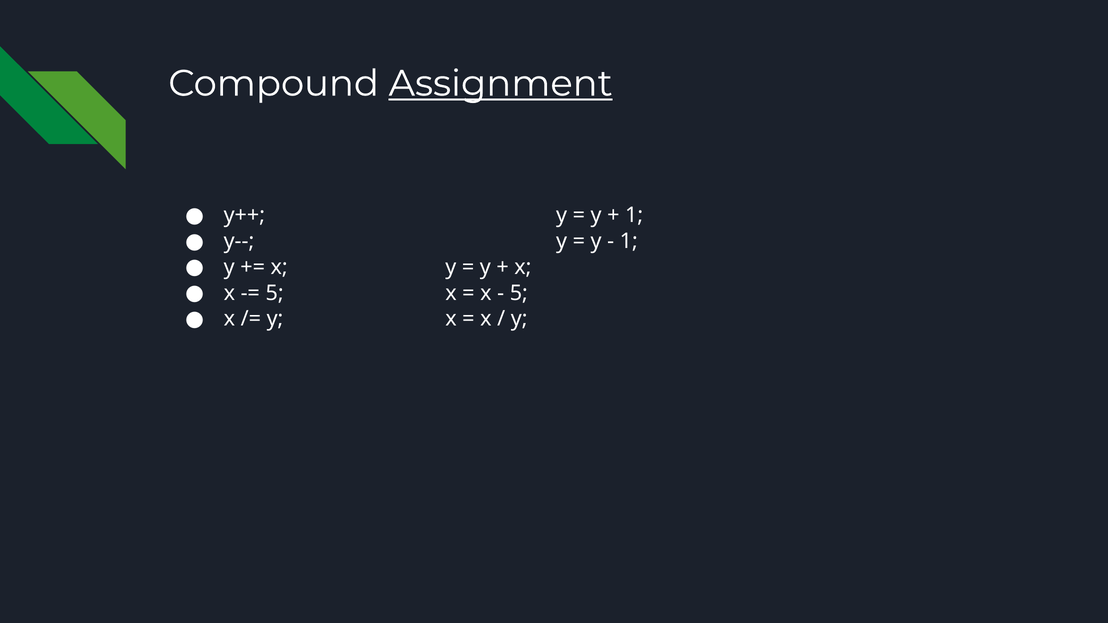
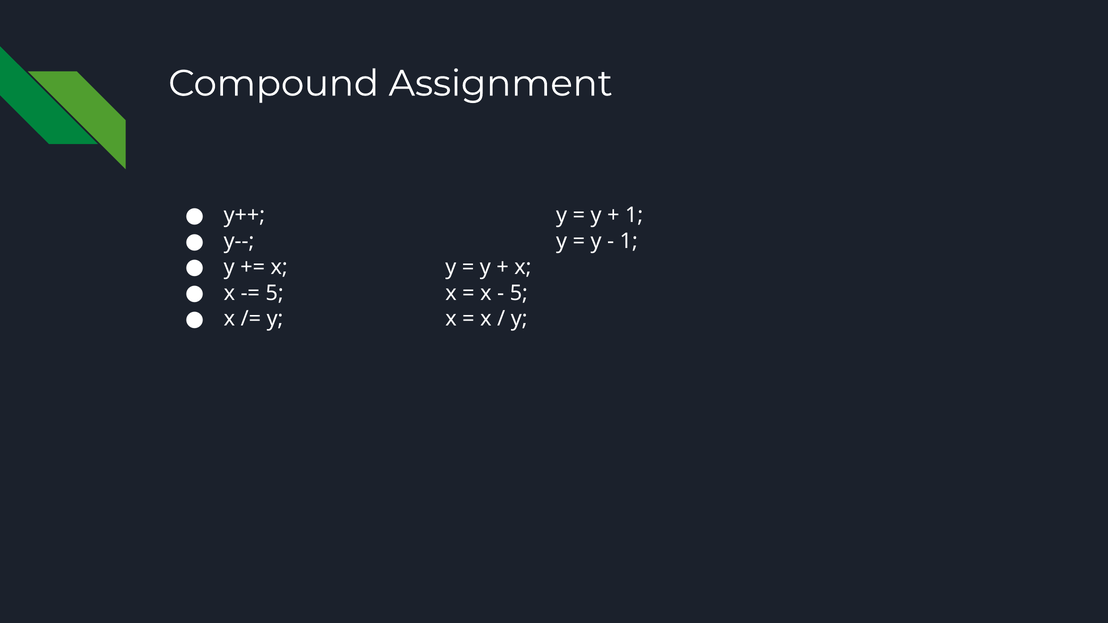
Assignment underline: present -> none
